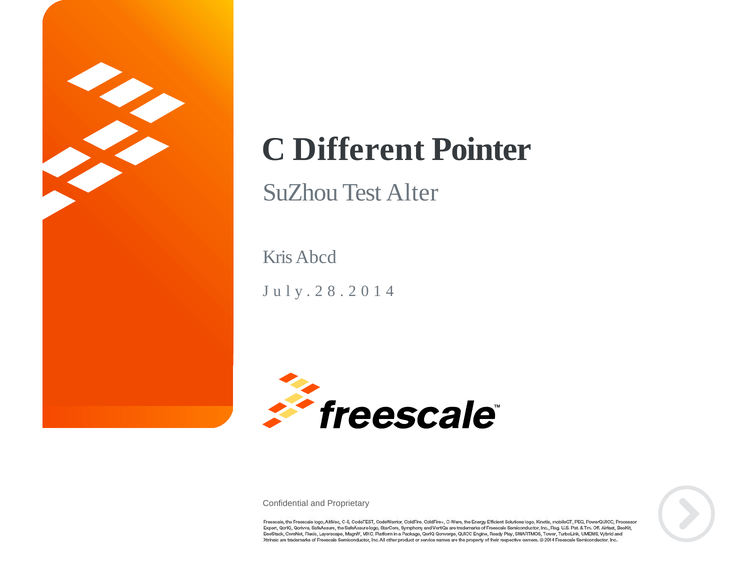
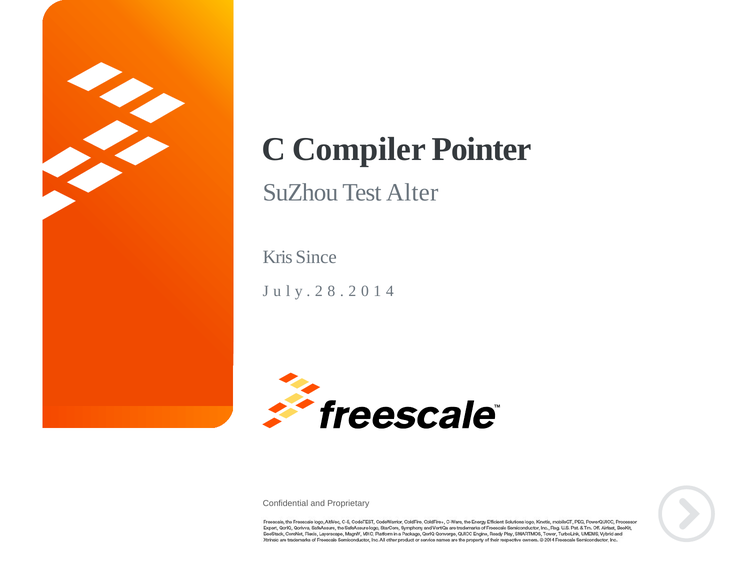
Different: Different -> Compiler
Abcd: Abcd -> Since
